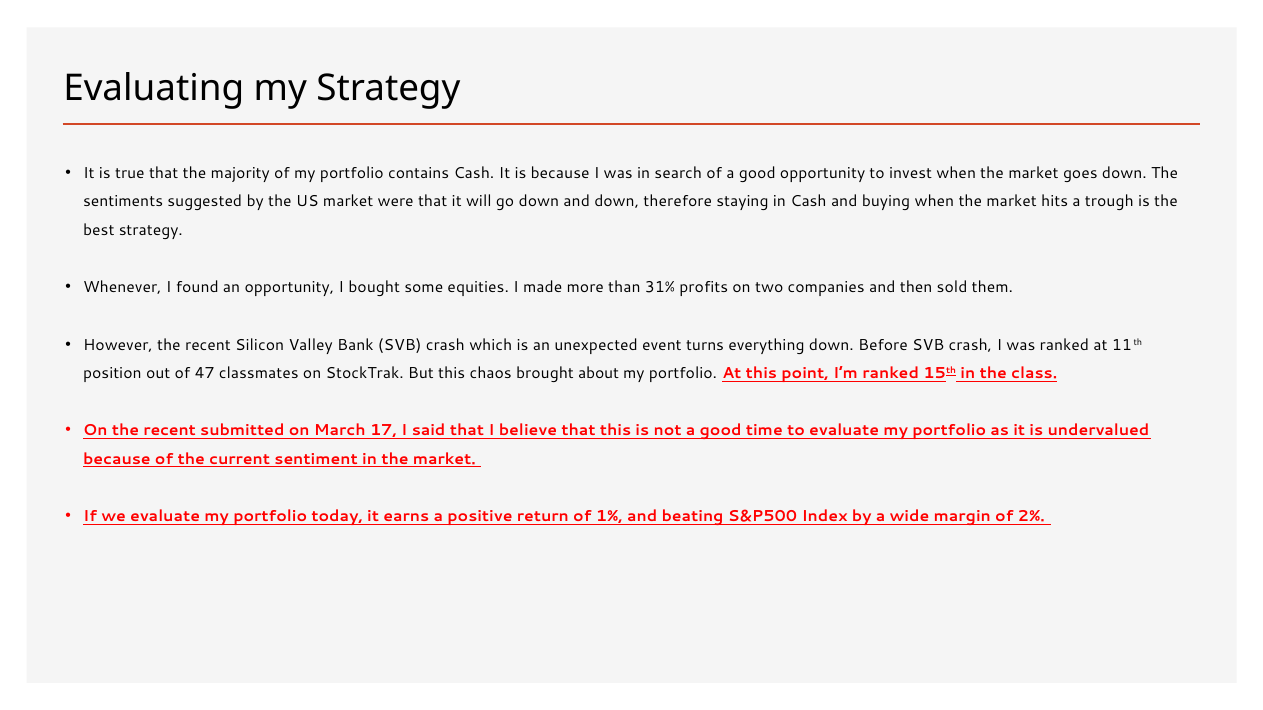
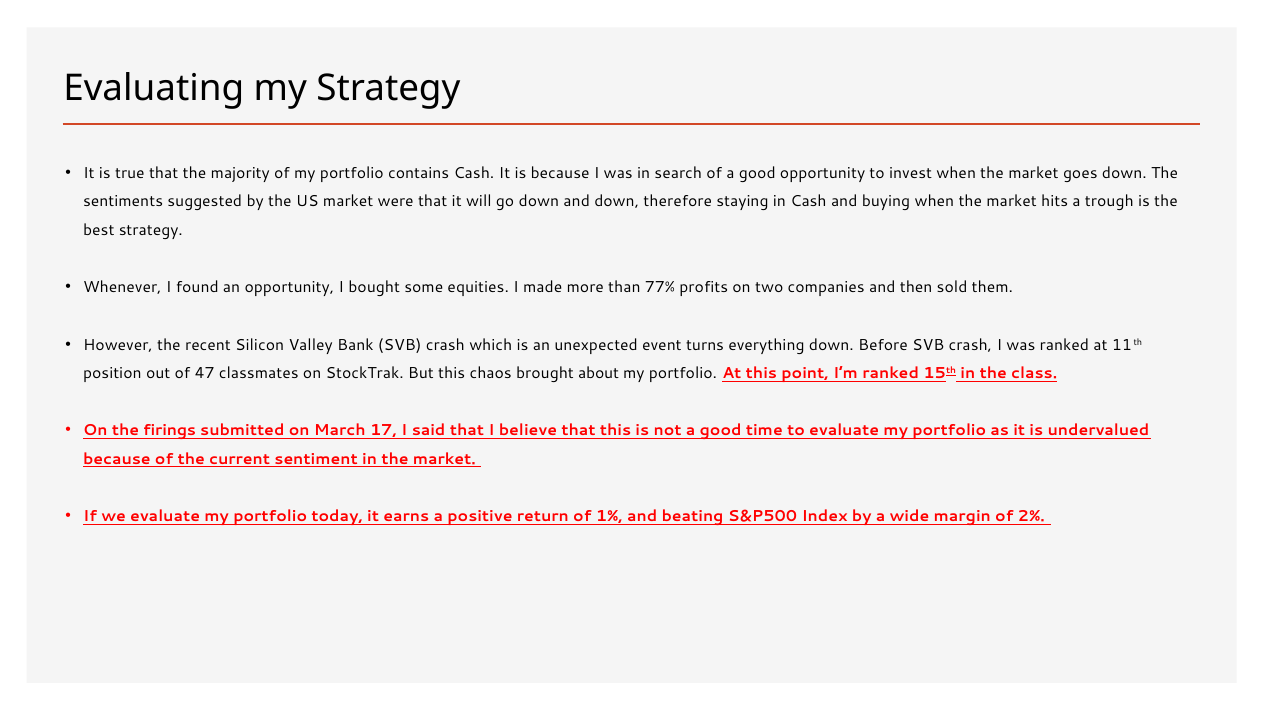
31%: 31% -> 77%
On the recent: recent -> firings
